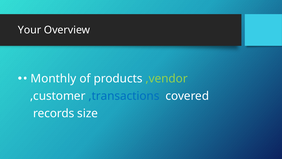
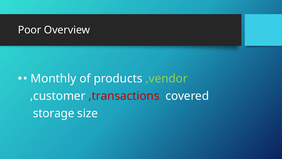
Your: Your -> Poor
,transactions colour: blue -> red
records: records -> storage
